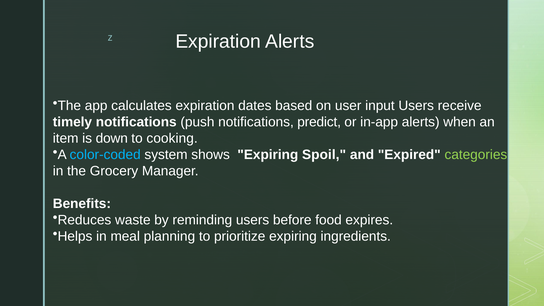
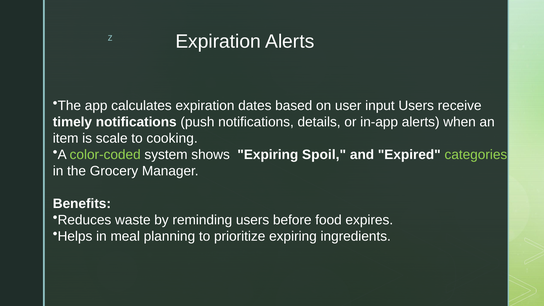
predict: predict -> details
down: down -> scale
color-coded colour: light blue -> light green
